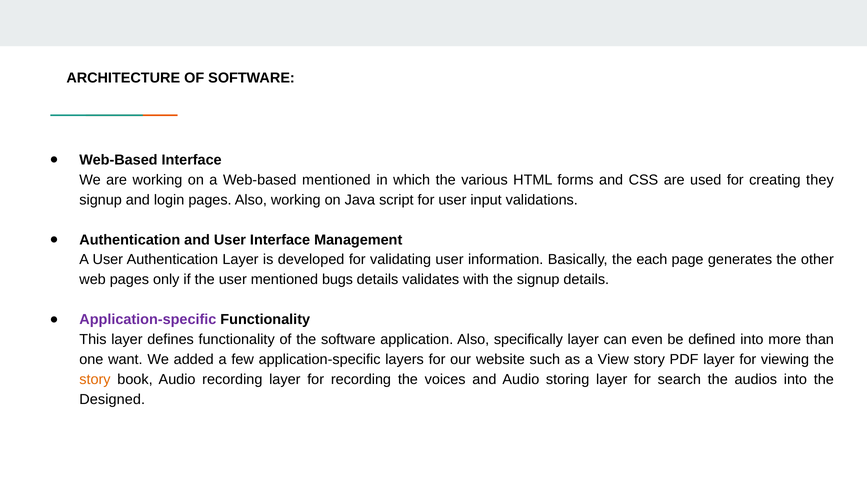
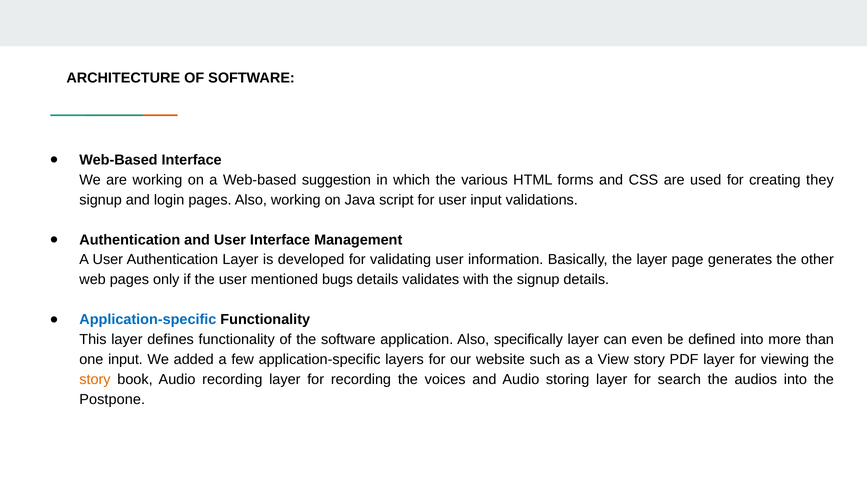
Web-based mentioned: mentioned -> suggestion
the each: each -> layer
Application-specific at (148, 319) colour: purple -> blue
one want: want -> input
Designed: Designed -> Postpone
